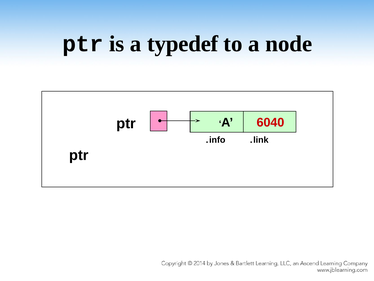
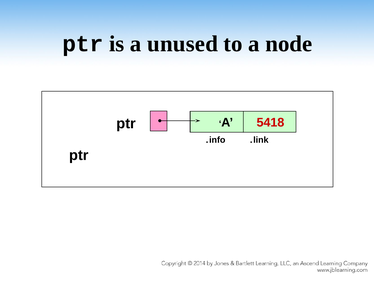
typedef: typedef -> unused
6040: 6040 -> 5418
